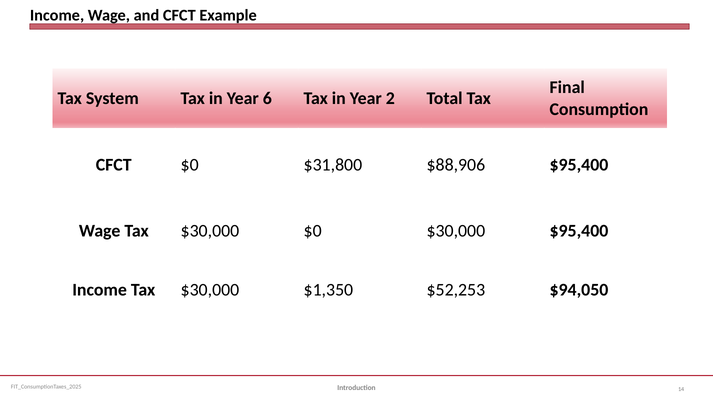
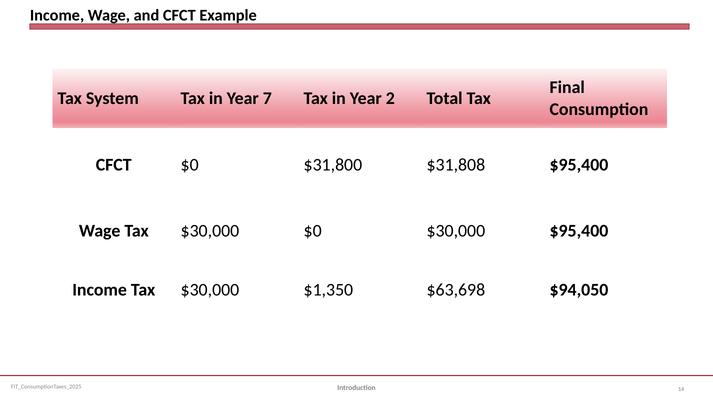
6: 6 -> 7
$88,906: $88,906 -> $31,808
$52,253: $52,253 -> $63,698
